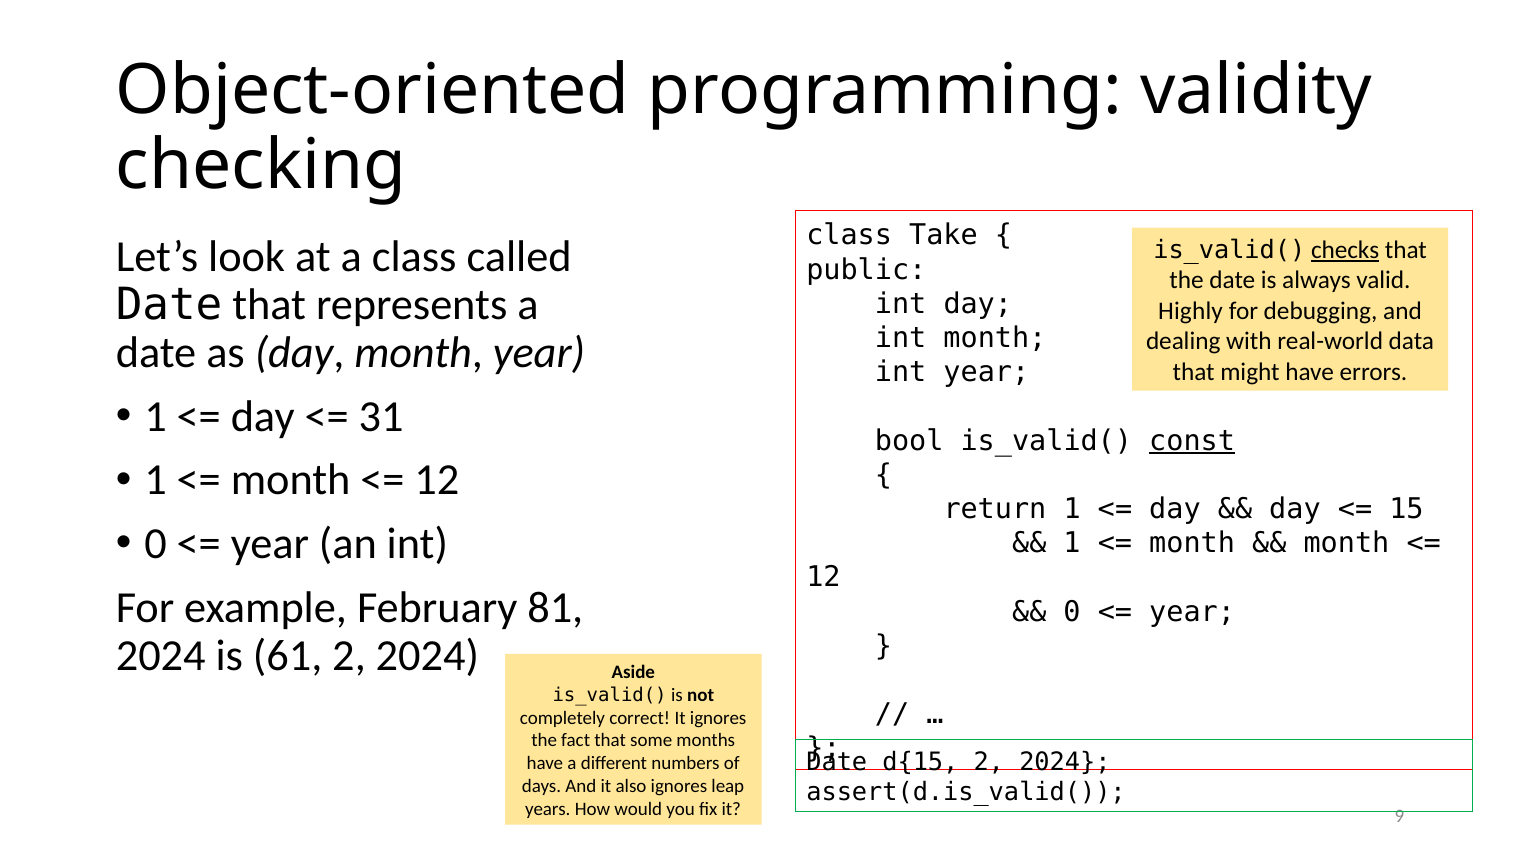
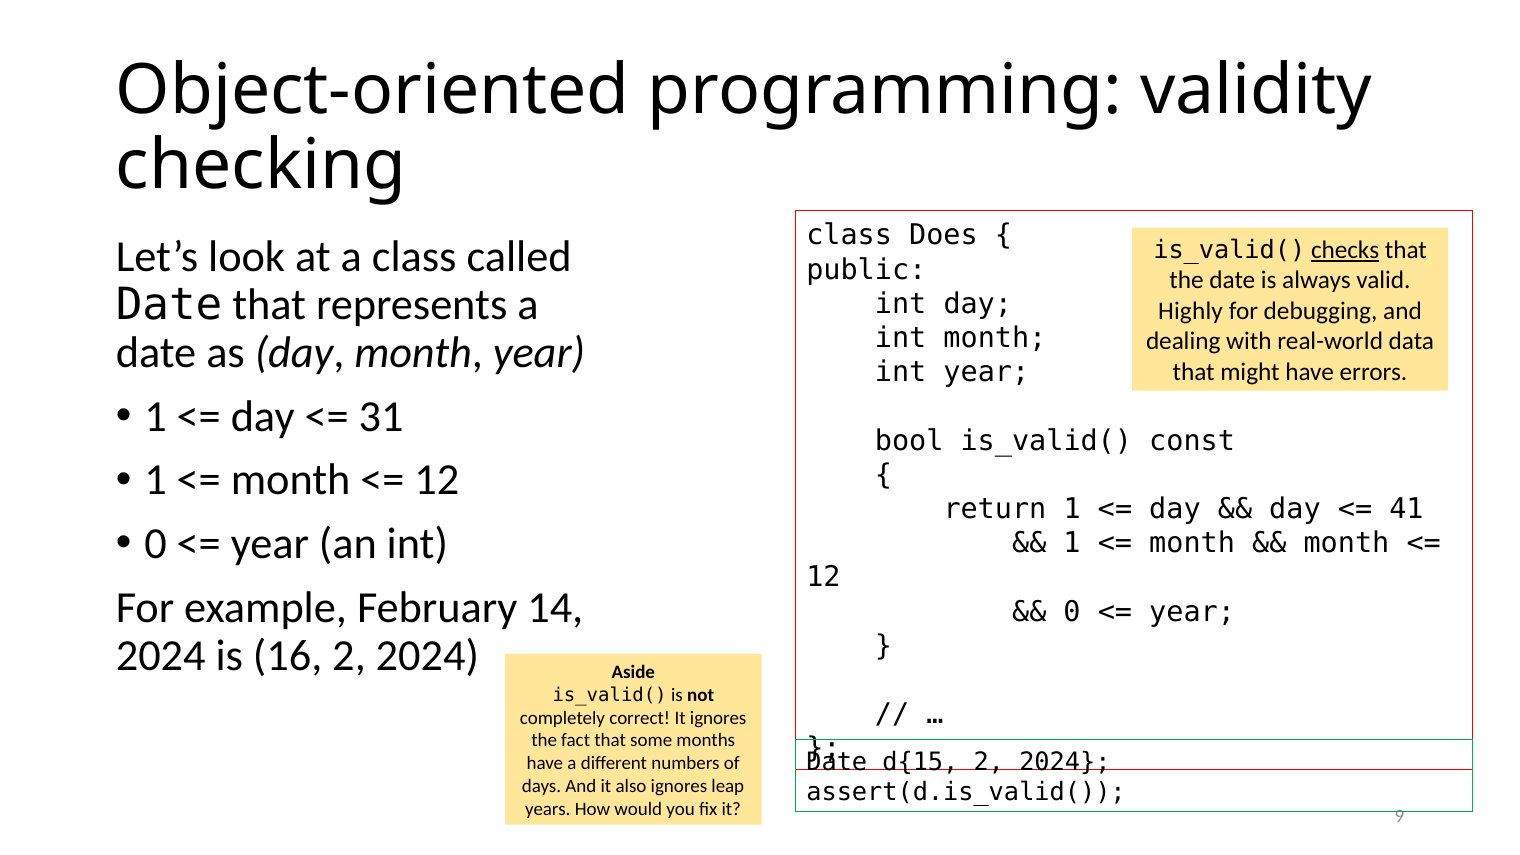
Take: Take -> Does
const underline: present -> none
15: 15 -> 41
81: 81 -> 14
61: 61 -> 16
